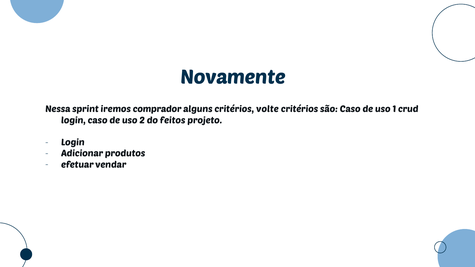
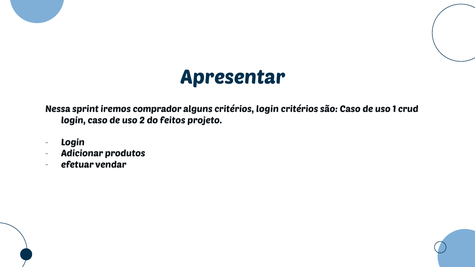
Novamente: Novamente -> Apresentar
critérios volte: volte -> login
